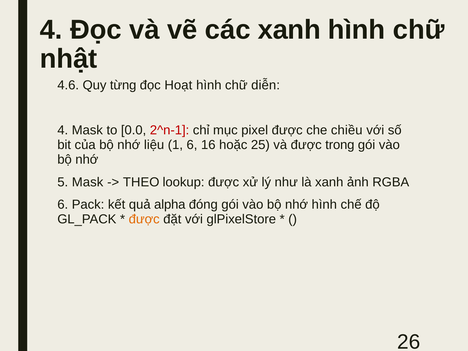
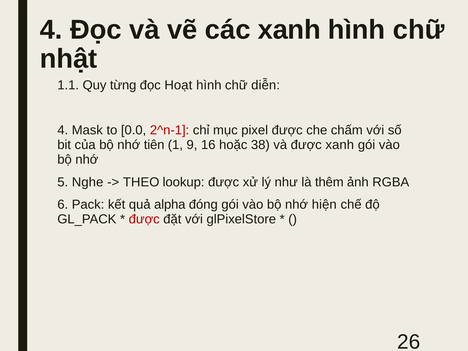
4.6: 4.6 -> 1.1
chiều: chiều -> chấm
liệu: liệu -> tiên
1 6: 6 -> 9
25: 25 -> 38
được trong: trong -> xanh
5 Mask: Mask -> Nghe
là xanh: xanh -> thêm
nhớ hình: hình -> hiện
được at (144, 219) colour: orange -> red
